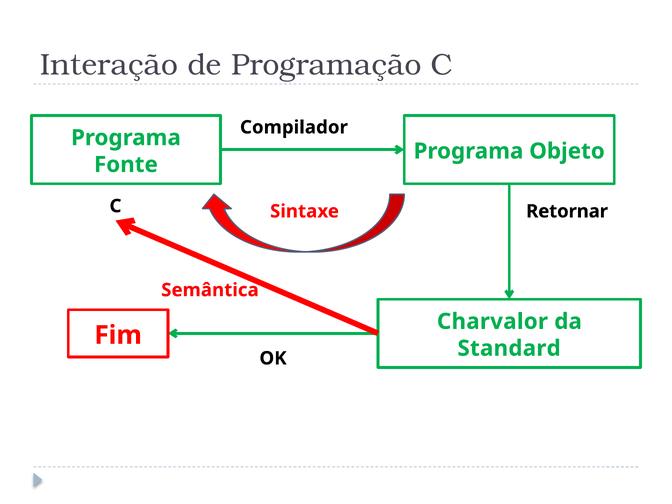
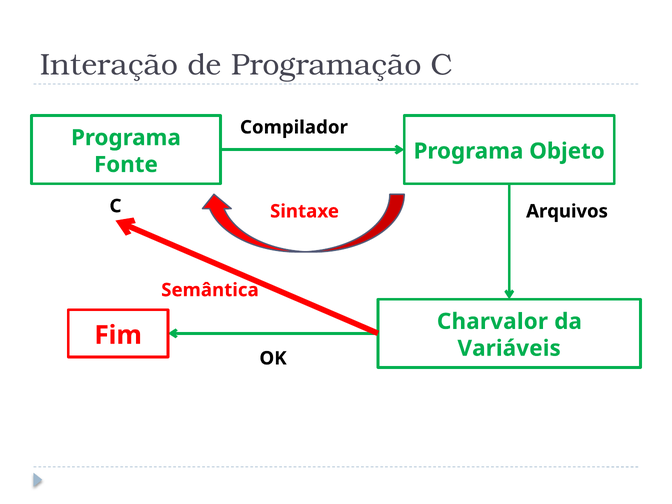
Retornar: Retornar -> Arquivos
Standard: Standard -> Variáveis
